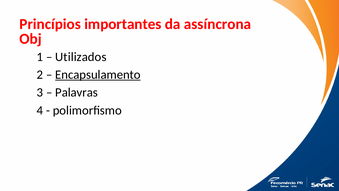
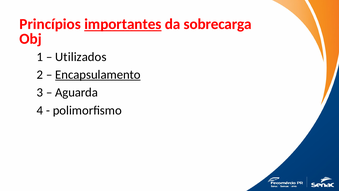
importantes underline: none -> present
assíncrona: assíncrona -> sobrecarga
Palavras: Palavras -> Aguarda
